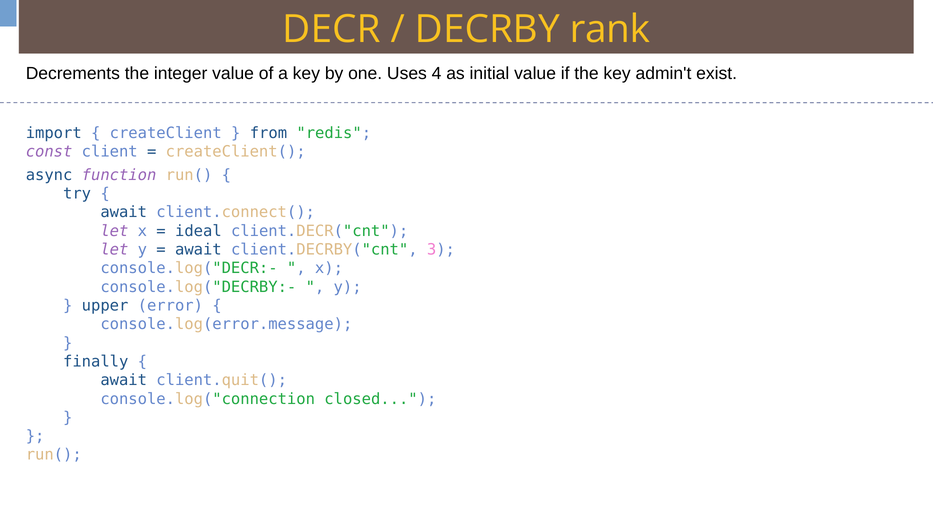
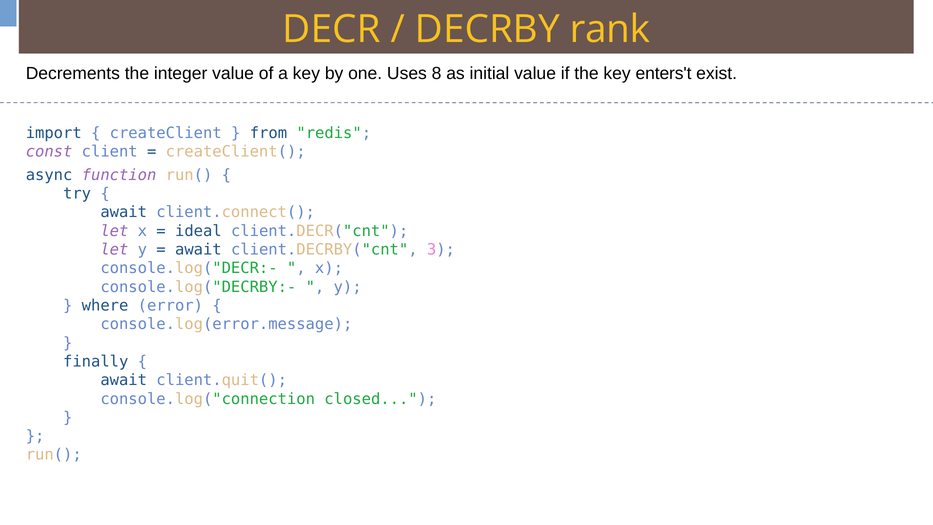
4: 4 -> 8
admin't: admin't -> enters't
upper: upper -> where
